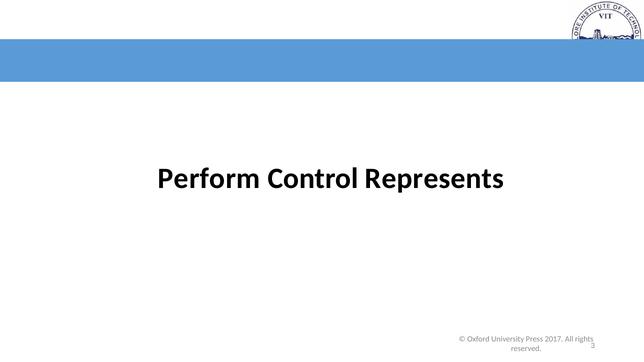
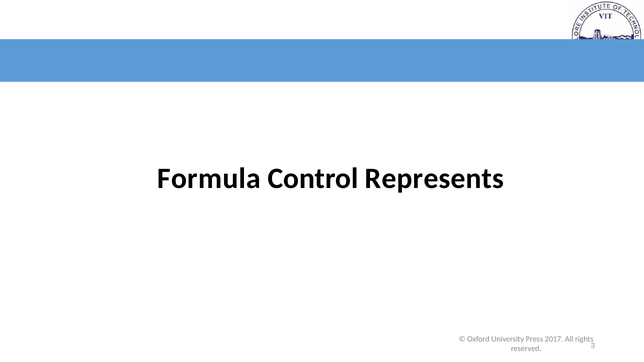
Perform: Perform -> Formula
